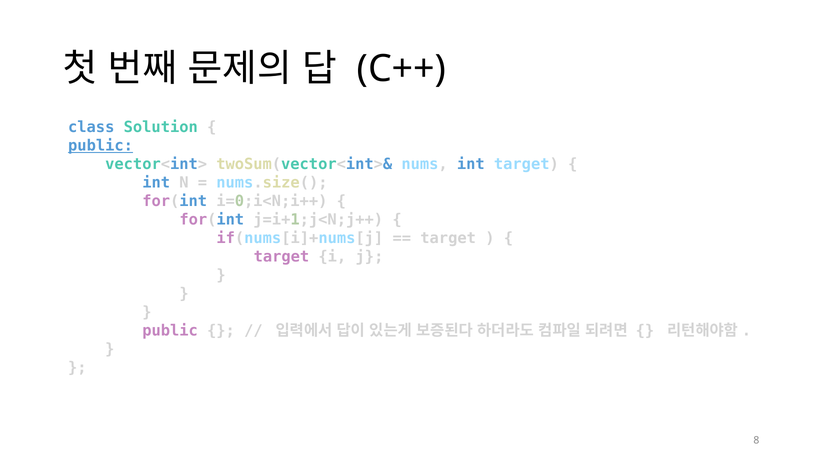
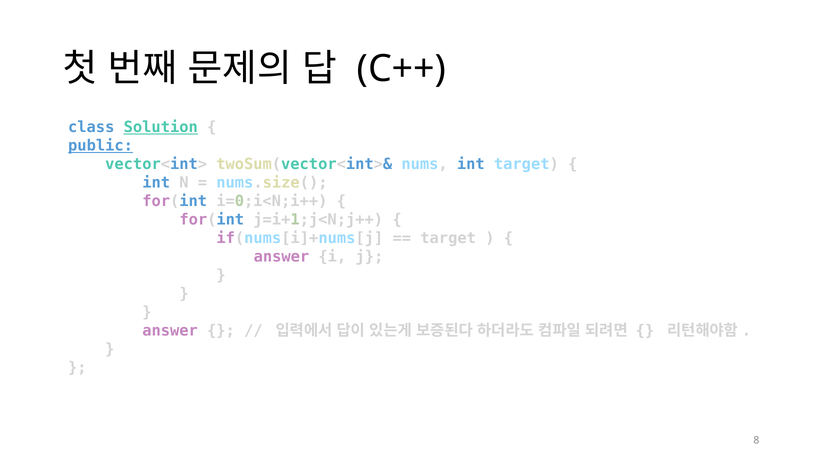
Solution underline: none -> present
target at (281, 257): target -> answer
public at (170, 331): public -> answer
